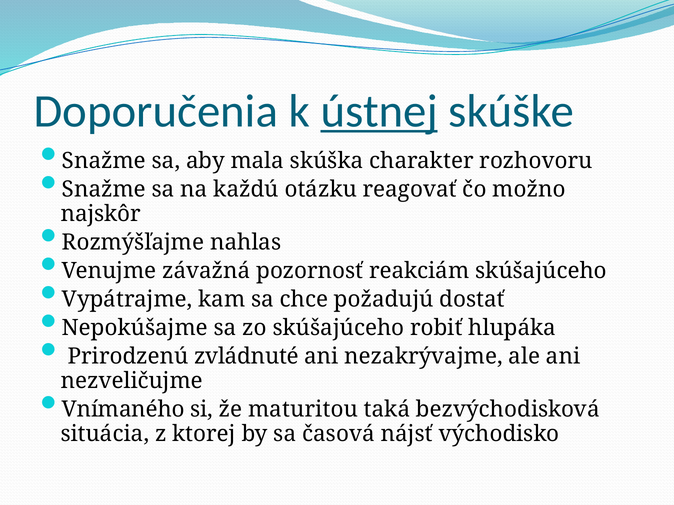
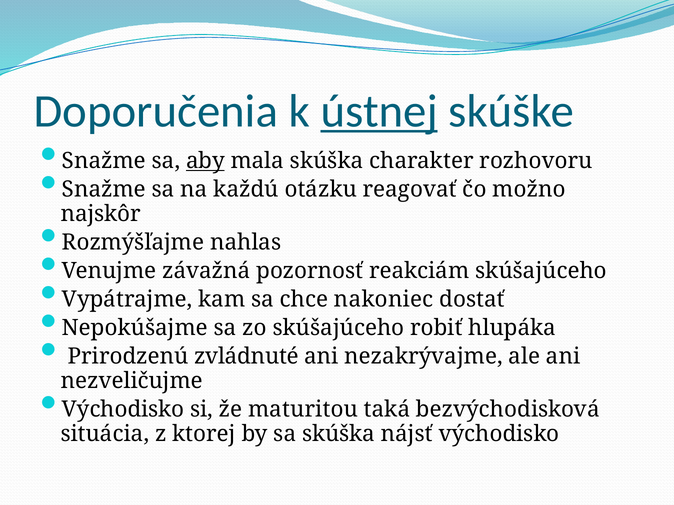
aby underline: none -> present
požadujú: požadujú -> nakoniec
Vnímaného at (123, 410): Vnímaného -> Východisko
sa časová: časová -> skúška
